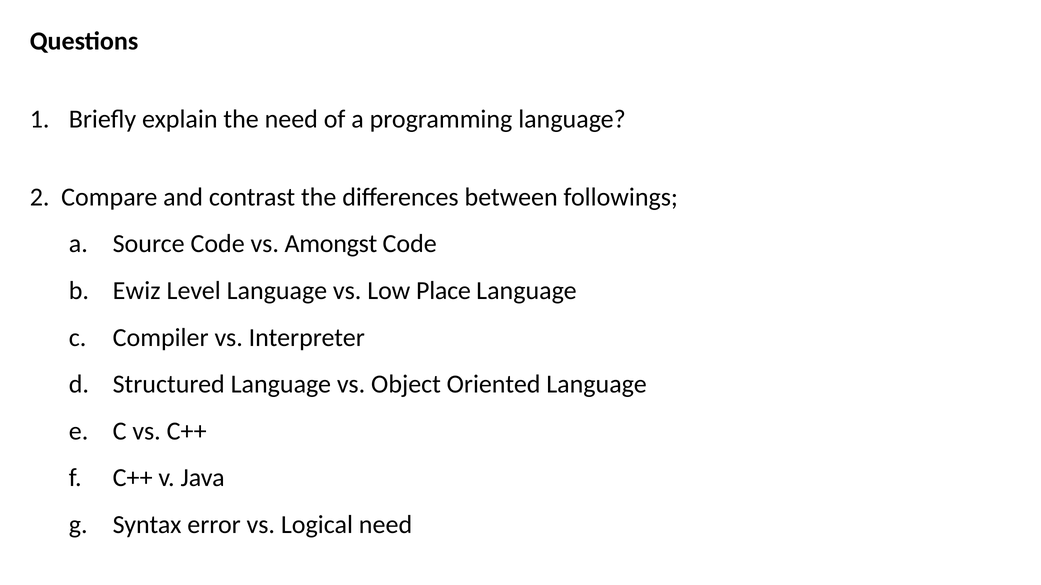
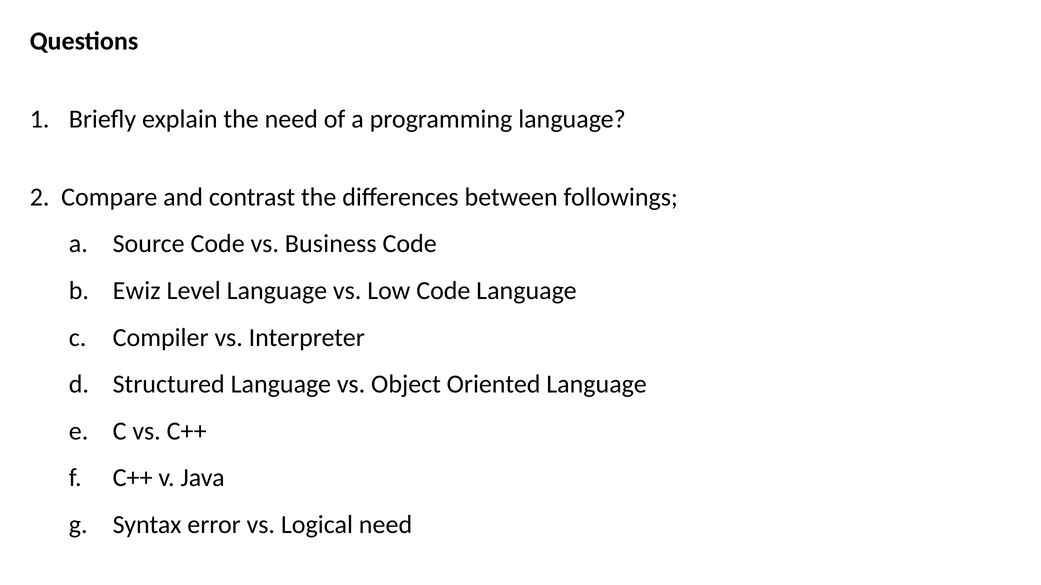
Amongst: Amongst -> Business
Low Place: Place -> Code
